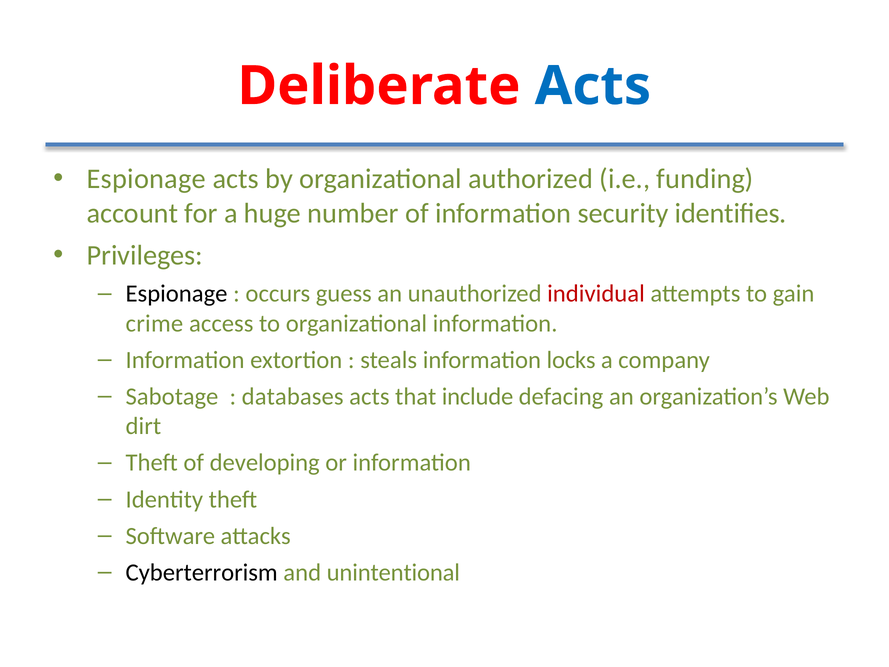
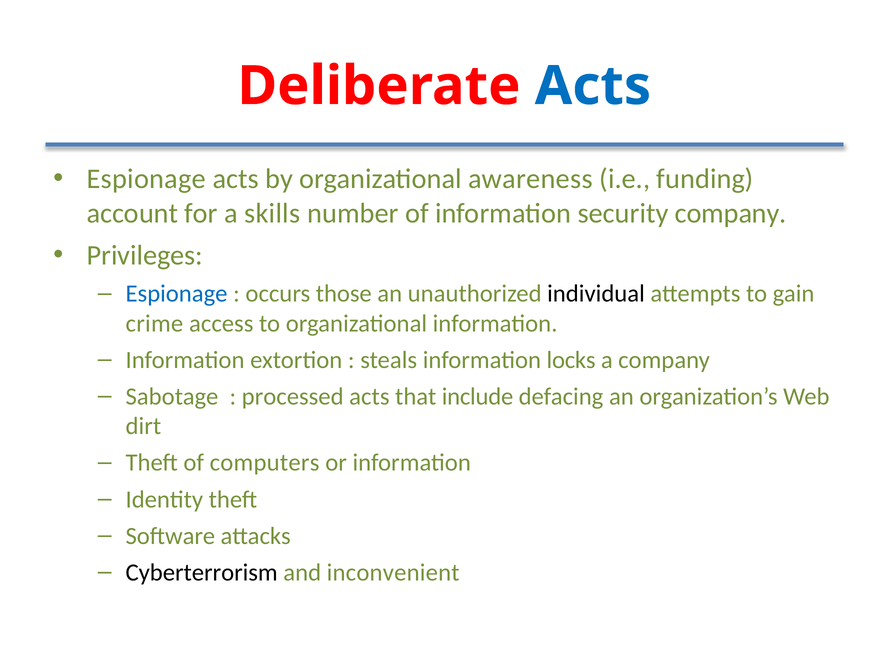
authorized: authorized -> awareness
huge: huge -> skills
security identiﬁes: identiﬁes -> company
Espionage at (177, 294) colour: black -> blue
guess: guess -> those
individual colour: red -> black
databases: databases -> processed
developing: developing -> computers
unintentional: unintentional -> inconvenient
